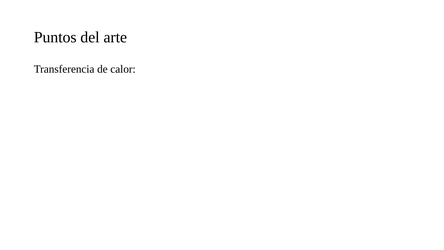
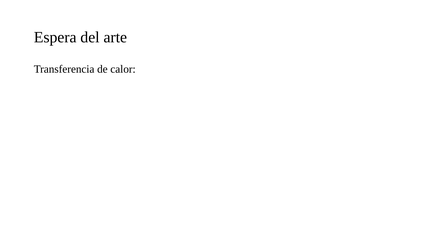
Puntos: Puntos -> Espera
